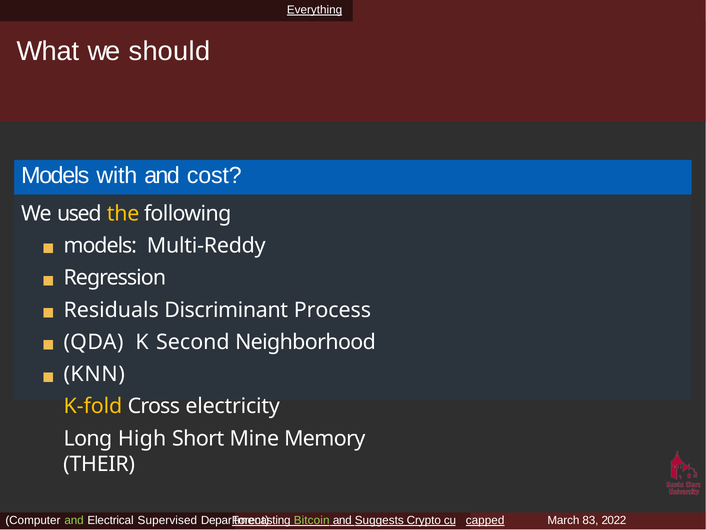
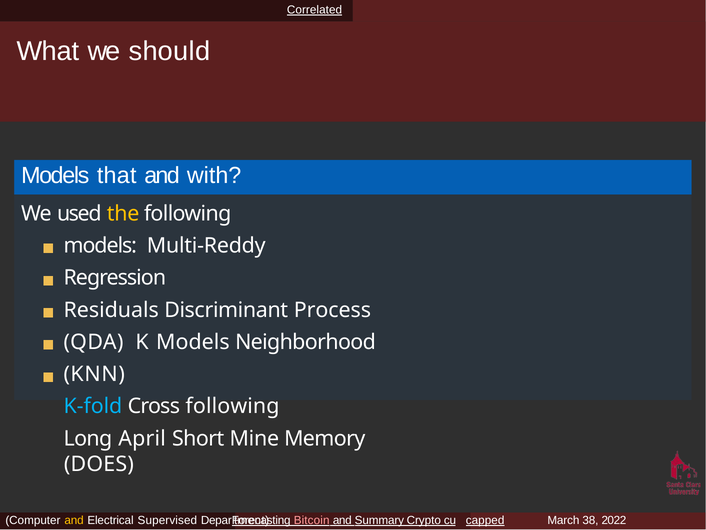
Everything: Everything -> Correlated
with: with -> that
cost: cost -> with
K Second: Second -> Models
K-fold colour: yellow -> light blue
Cross electricity: electricity -> following
High: High -> April
THEIR: THEIR -> DOES
and at (74, 520) colour: light green -> yellow
Bitcoin colour: light green -> pink
Suggests: Suggests -> Summary
83: 83 -> 38
